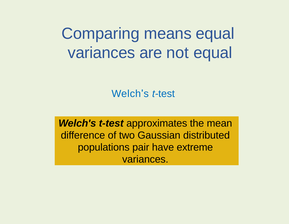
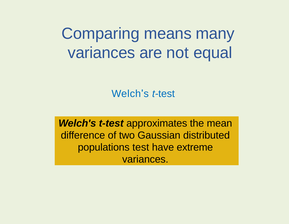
means equal: equal -> many
pair: pair -> test
